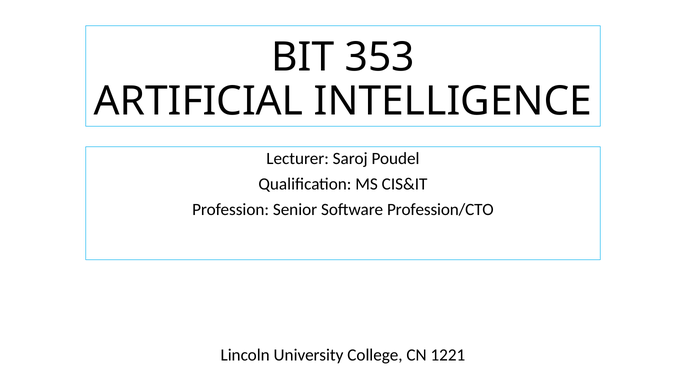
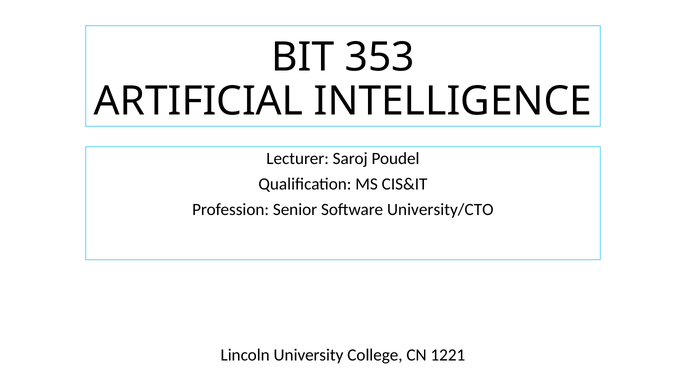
Profession/CTO: Profession/CTO -> University/CTO
